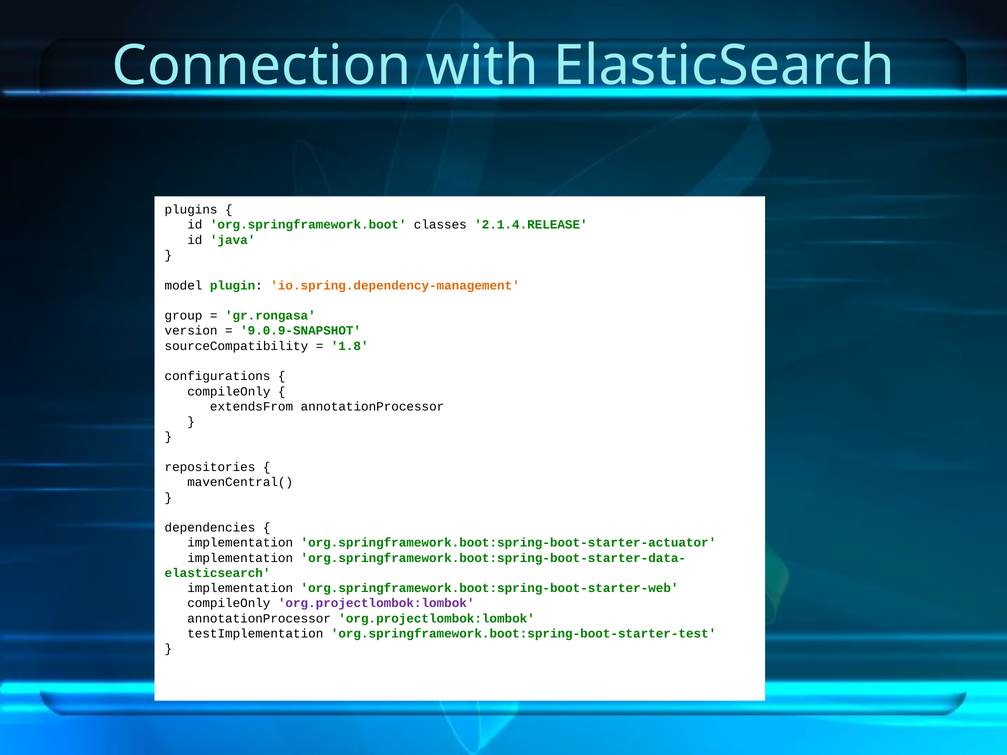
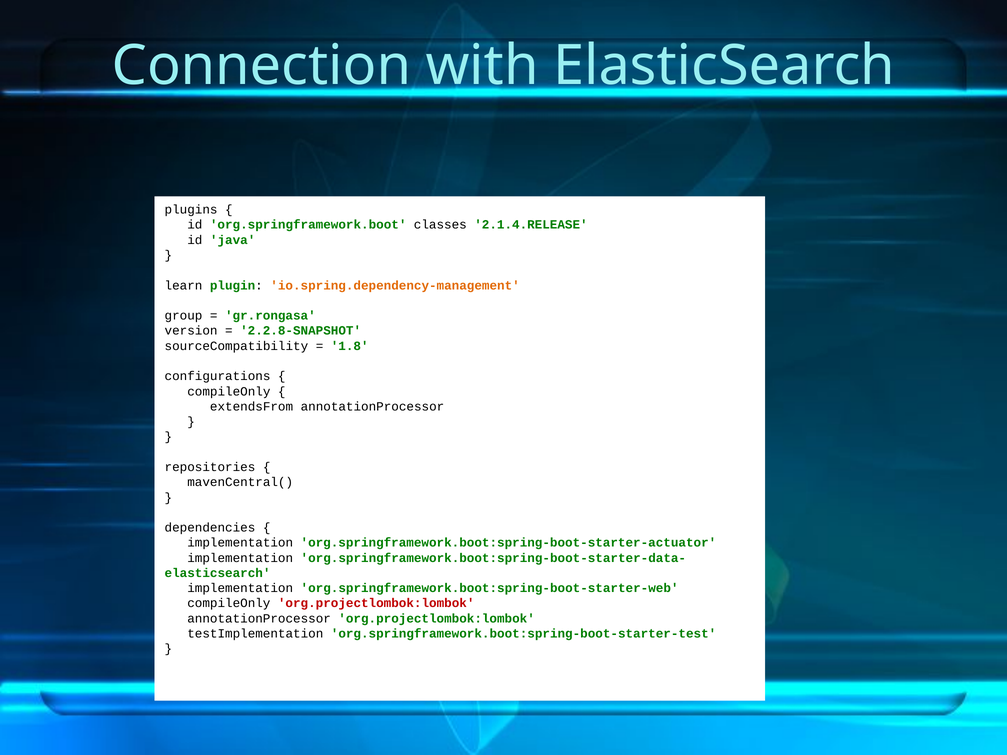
model: model -> learn
9.0.9-SNAPSHOT: 9.0.9-SNAPSHOT -> 2.2.8-SNAPSHOT
org.projectlombok:lombok at (376, 604) colour: purple -> red
